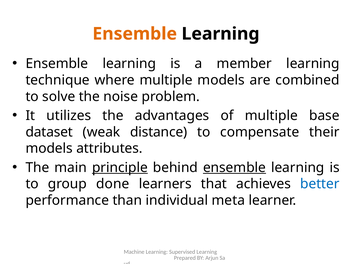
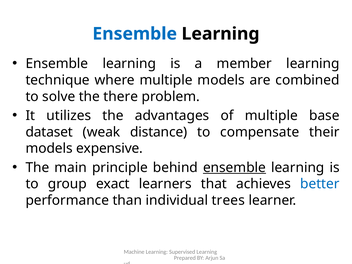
Ensemble at (135, 34) colour: orange -> blue
noise: noise -> there
attributes: attributes -> expensive
principle underline: present -> none
done: done -> exact
meta: meta -> trees
